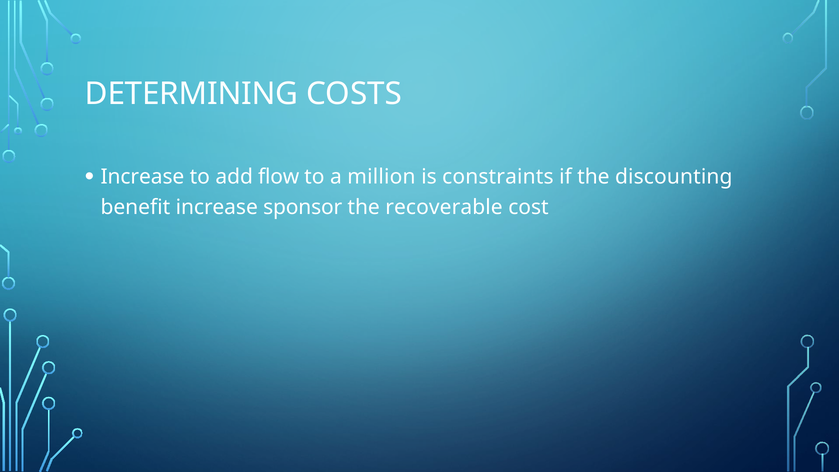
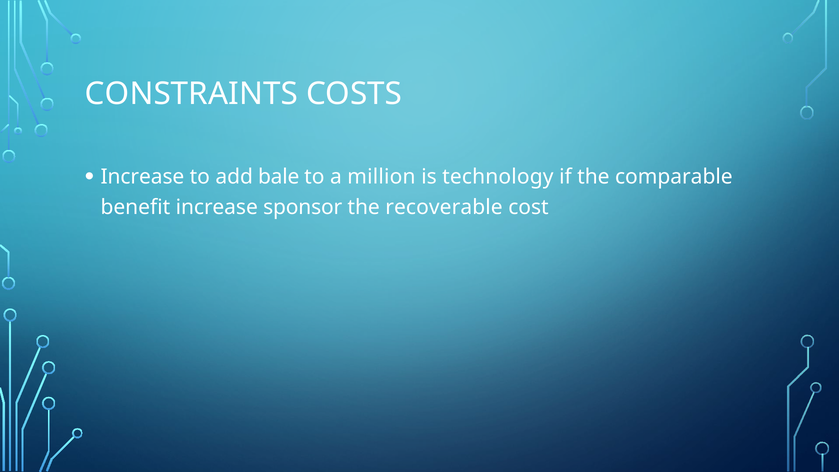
DETERMINING: DETERMINING -> CONSTRAINTS
flow: flow -> bale
constraints: constraints -> technology
discounting: discounting -> comparable
